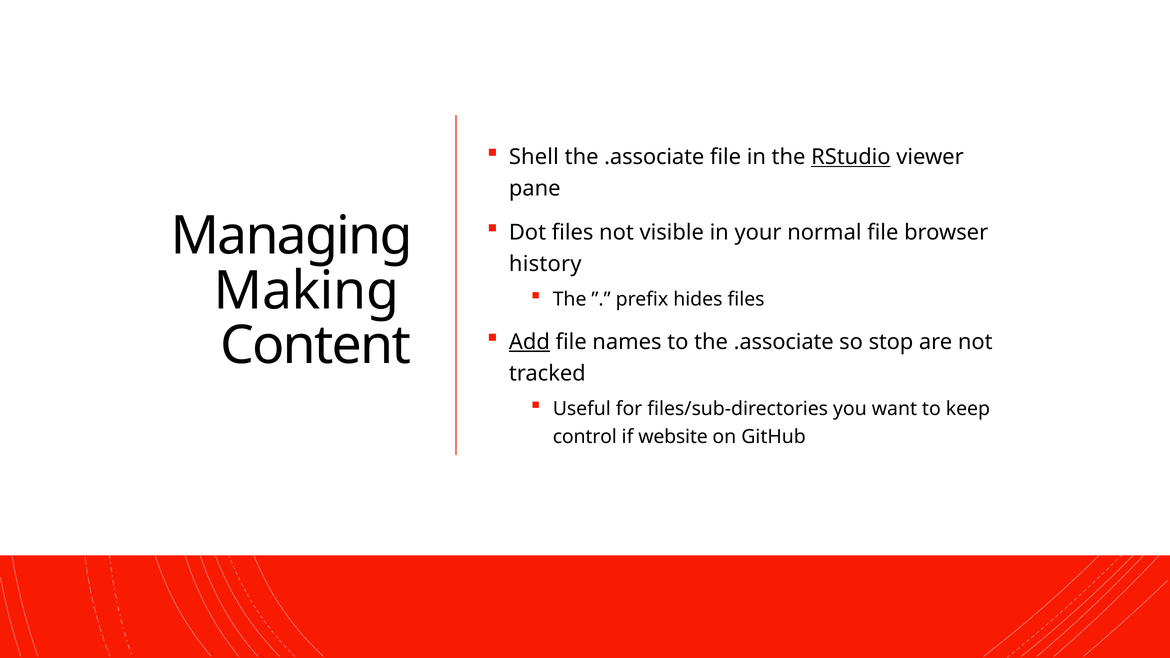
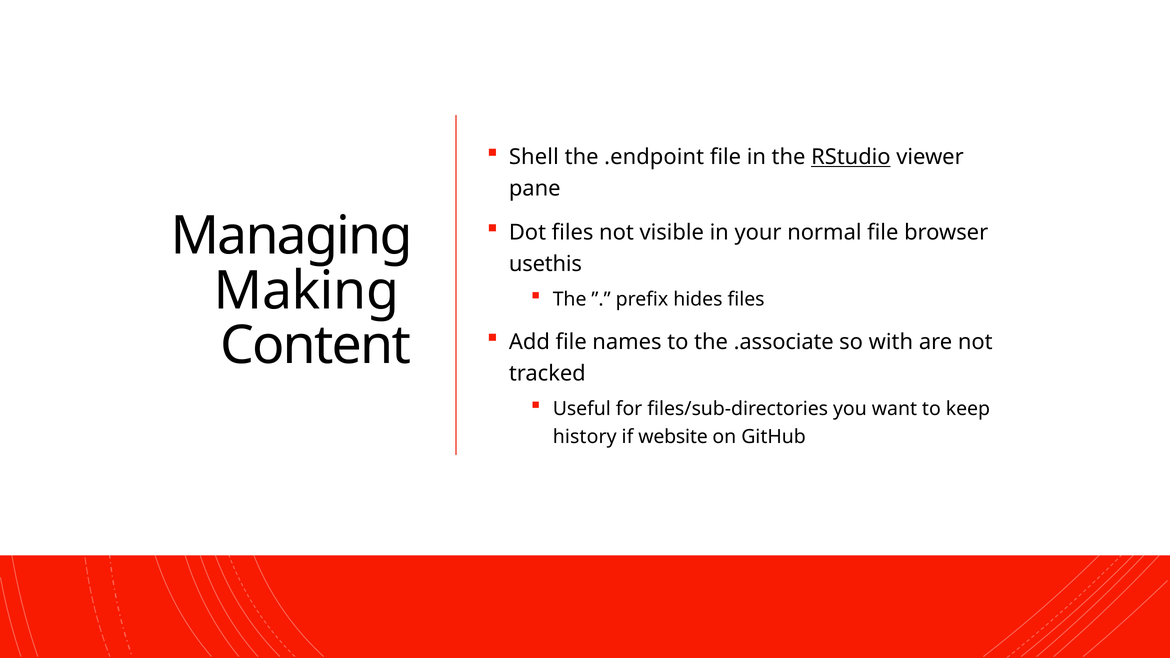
.associate at (654, 157): .associate -> .endpoint
history: history -> usethis
Add underline: present -> none
stop: stop -> with
control: control -> history
